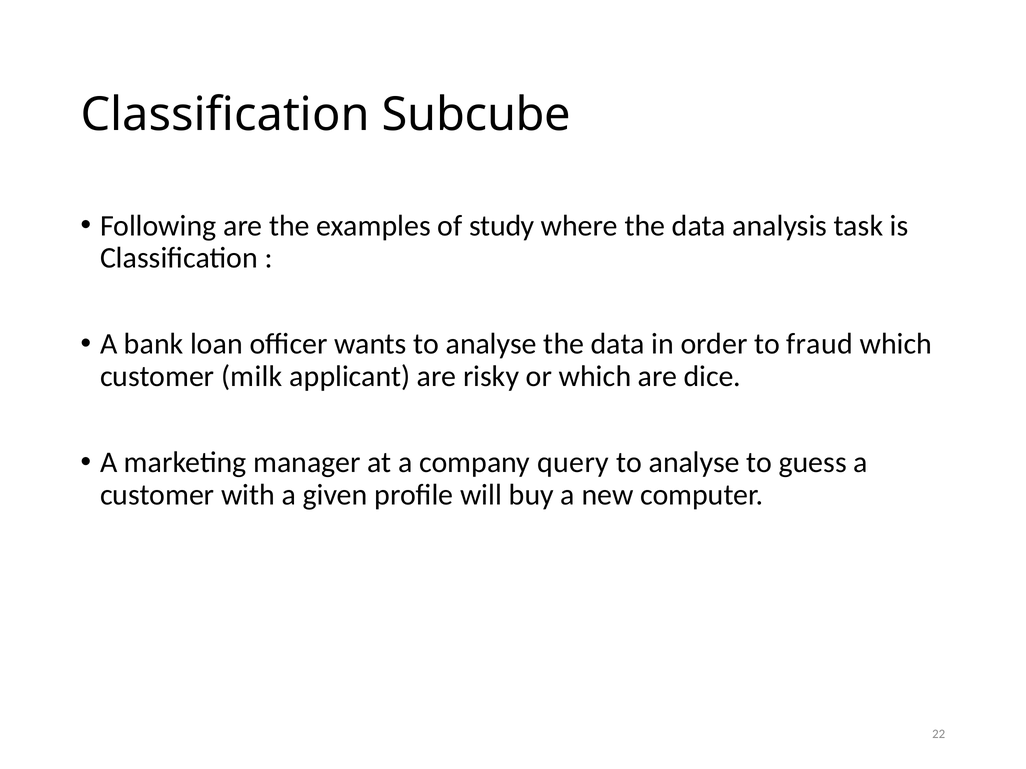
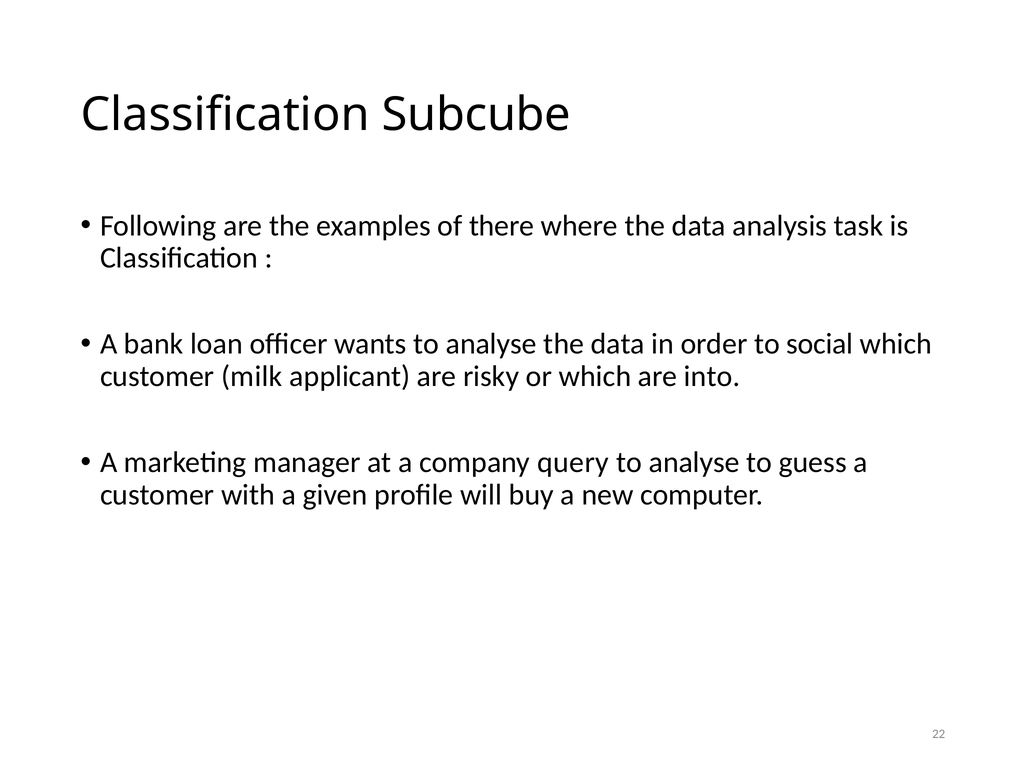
study: study -> there
fraud: fraud -> social
dice: dice -> into
